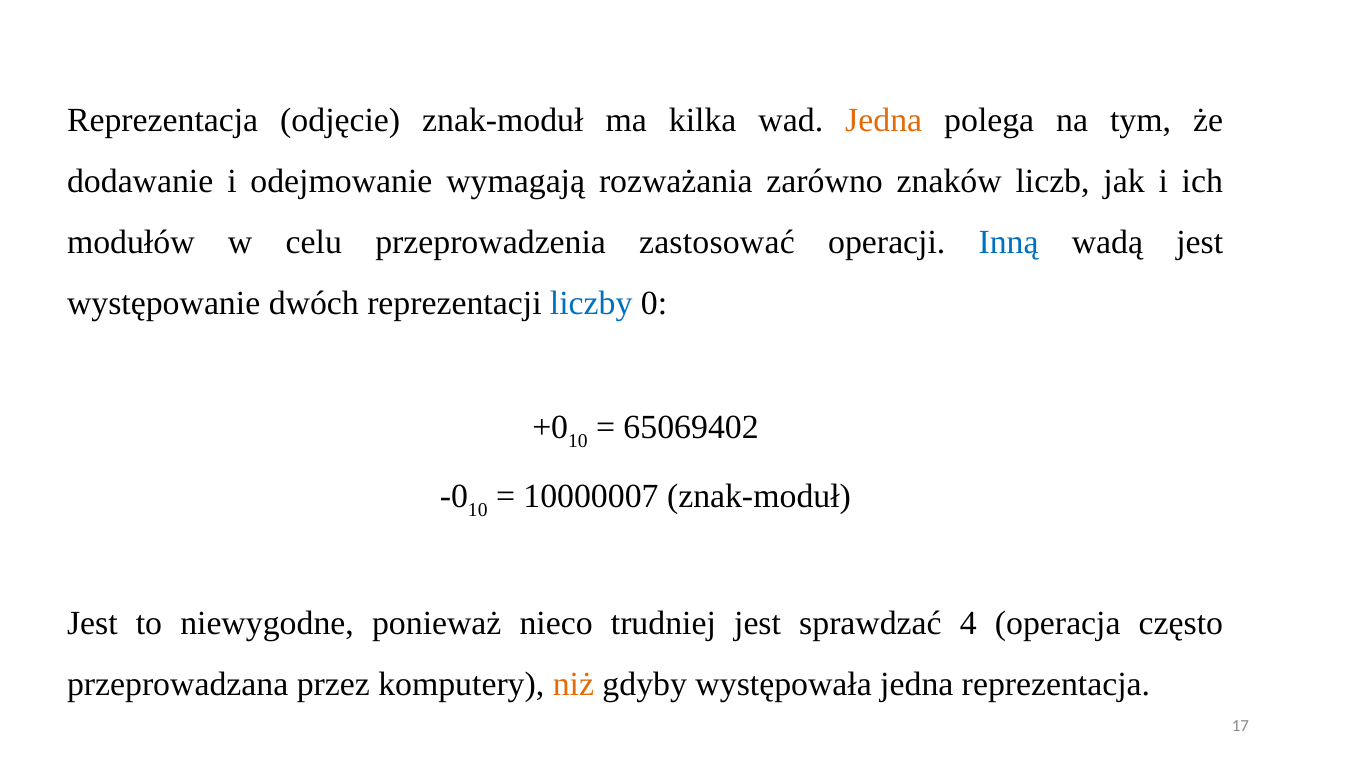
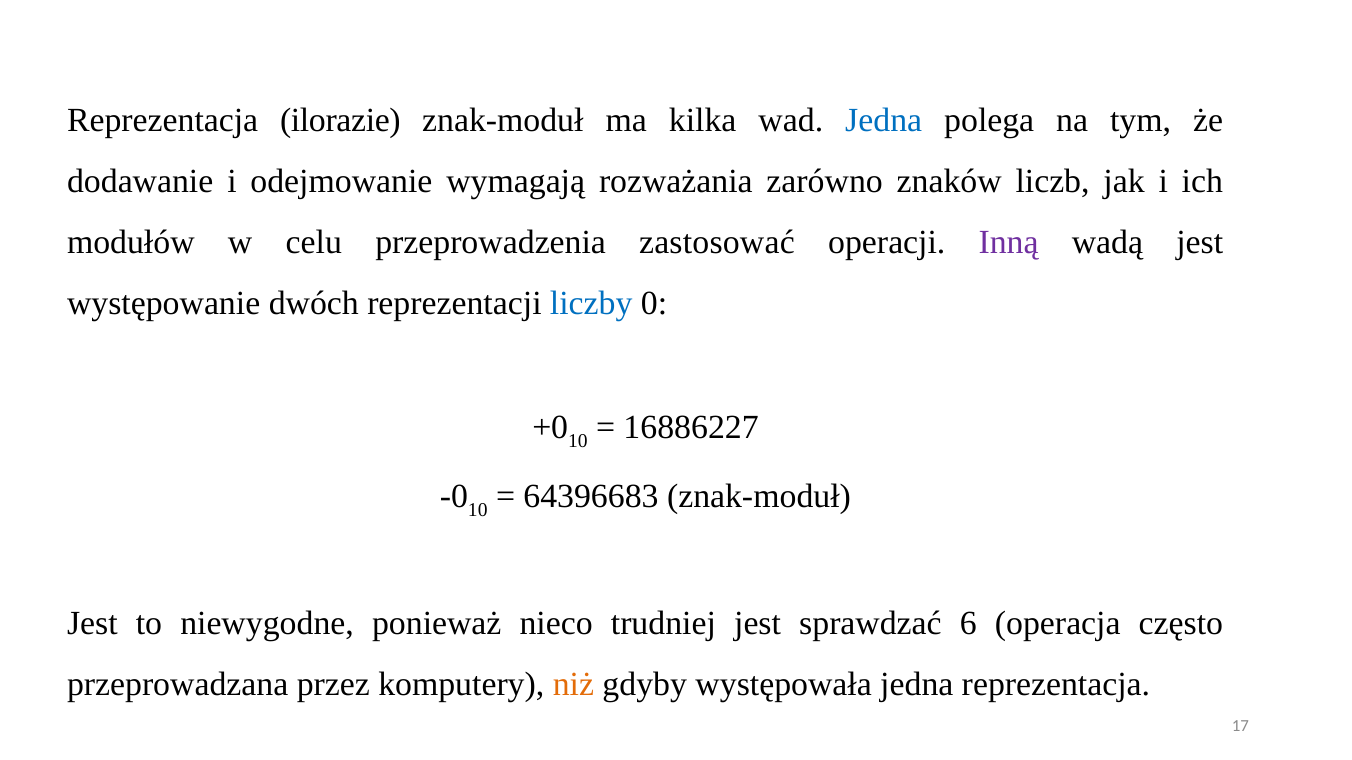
odjęcie: odjęcie -> ilorazie
Jedna at (884, 121) colour: orange -> blue
Inną colour: blue -> purple
65069402: 65069402 -> 16886227
10000007: 10000007 -> 64396683
4: 4 -> 6
